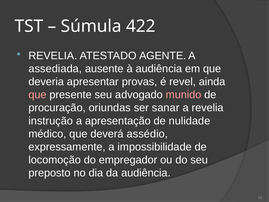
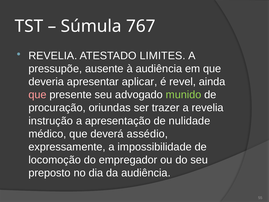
422: 422 -> 767
AGENTE: AGENTE -> LIMITES
assediada: assediada -> pressupõe
provas: provas -> aplicar
munido colour: pink -> light green
sanar: sanar -> trazer
